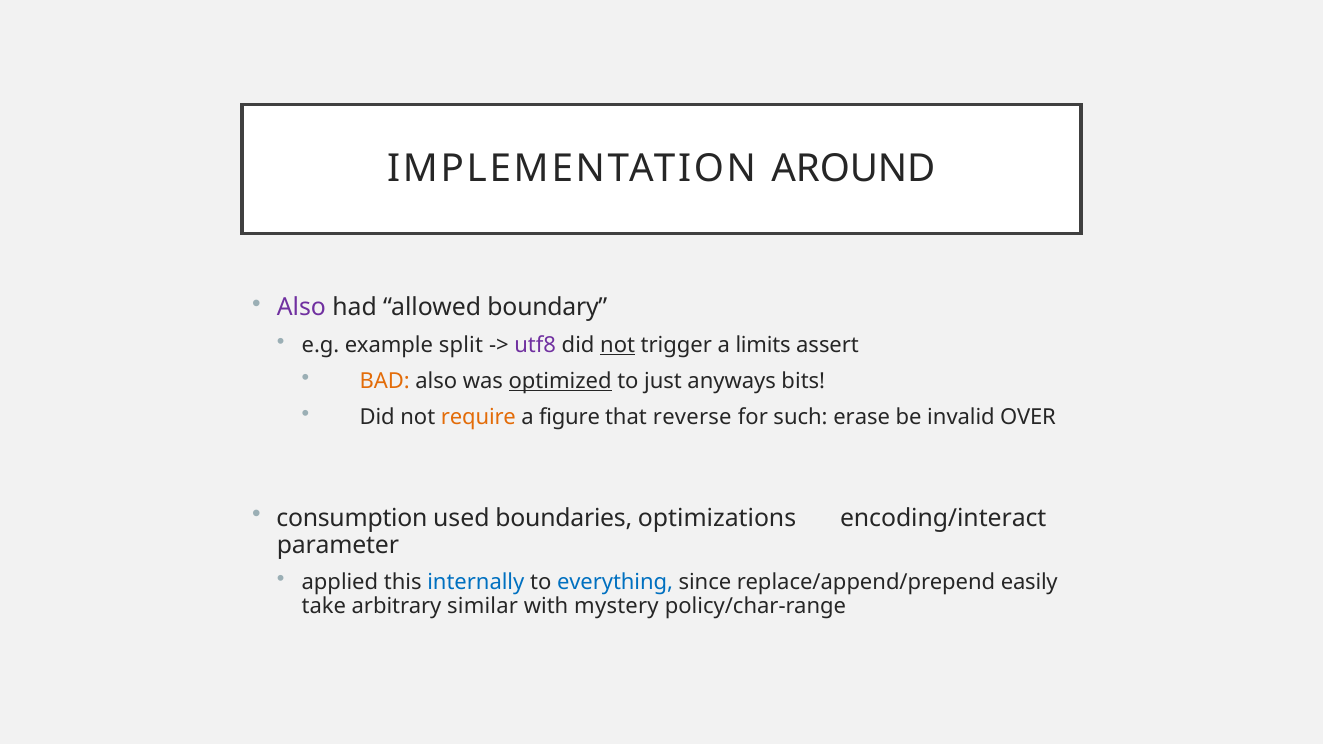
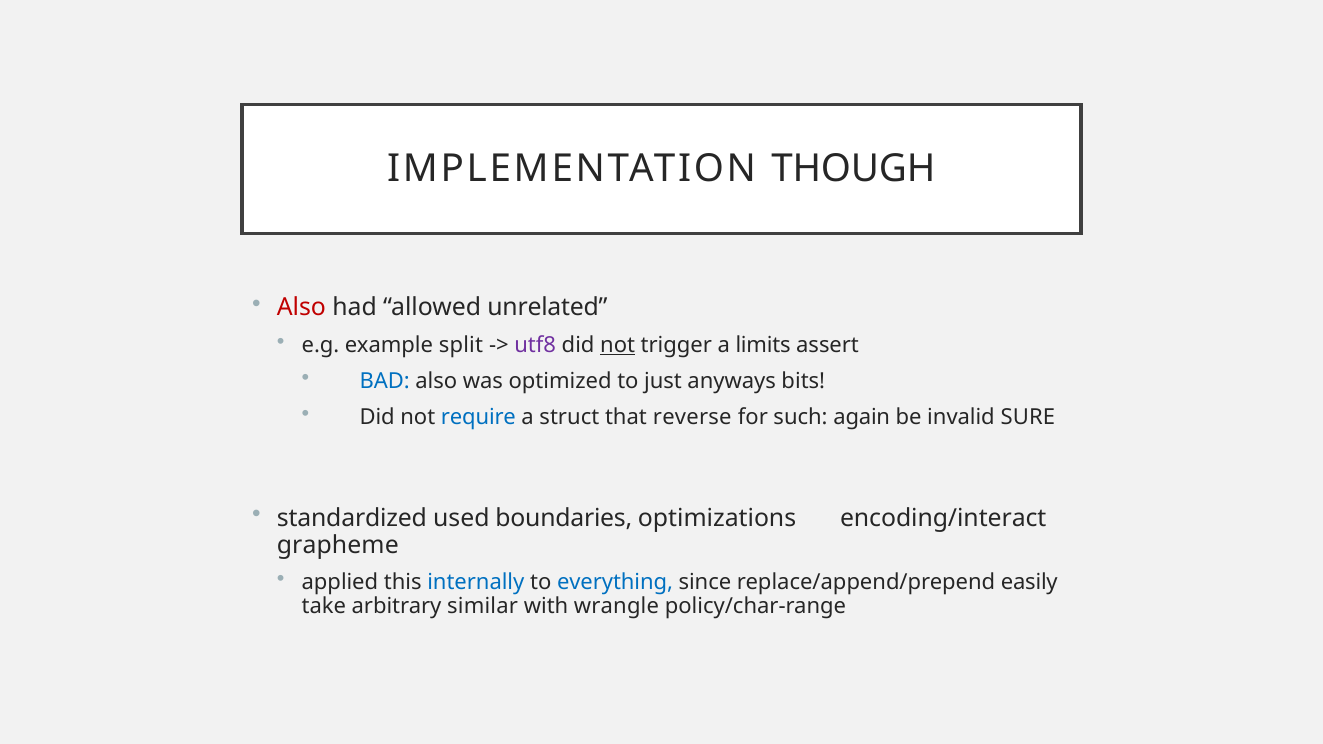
AROUND: AROUND -> THOUGH
Also at (301, 308) colour: purple -> red
boundary: boundary -> unrelated
BAD colour: orange -> blue
optimized underline: present -> none
require colour: orange -> blue
figure: figure -> struct
erase: erase -> again
OVER: OVER -> SURE
consumption: consumption -> standardized
parameter: parameter -> grapheme
mystery: mystery -> wrangle
